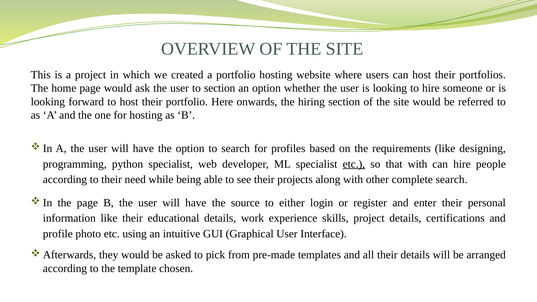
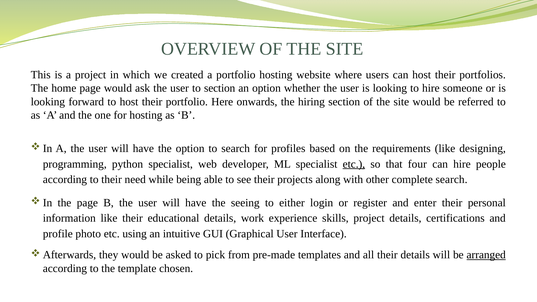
that with: with -> four
source: source -> seeing
arranged underline: none -> present
